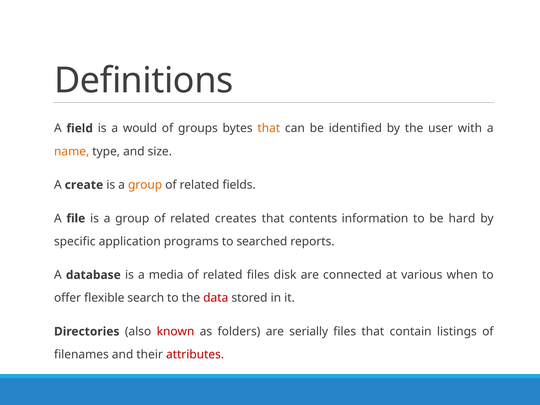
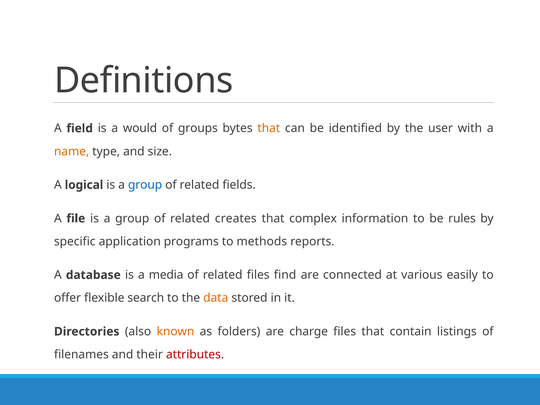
create: create -> logical
group at (145, 185) colour: orange -> blue
contents: contents -> complex
hard: hard -> rules
searched: searched -> methods
disk: disk -> find
when: when -> easily
data colour: red -> orange
known colour: red -> orange
serially: serially -> charge
